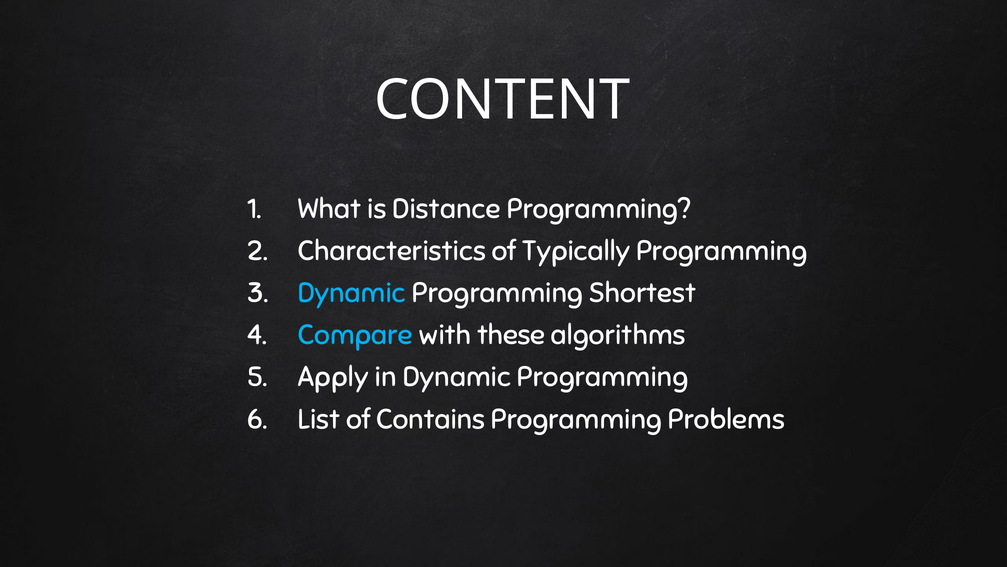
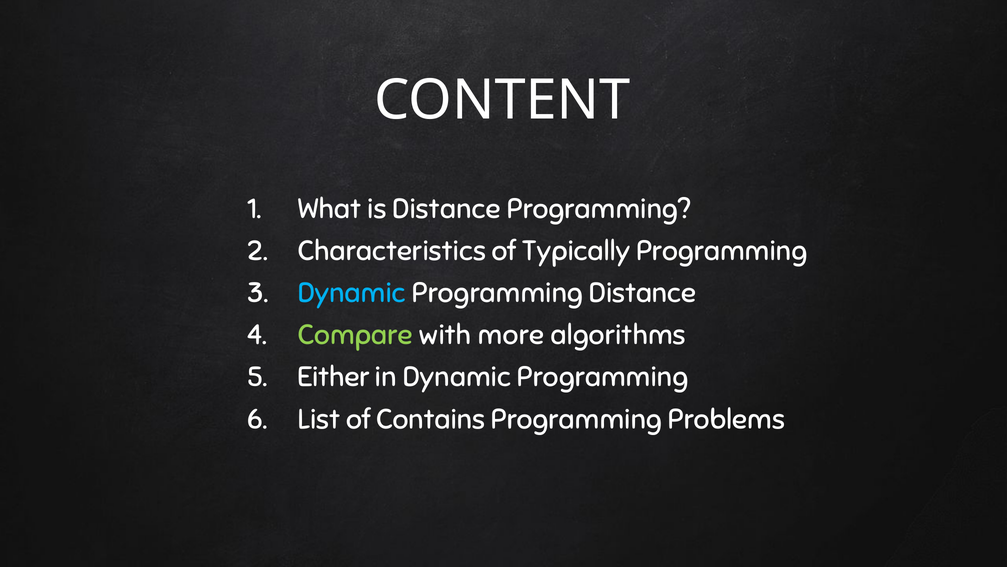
Programming Shortest: Shortest -> Distance
Compare colour: light blue -> light green
these: these -> more
Apply: Apply -> Either
